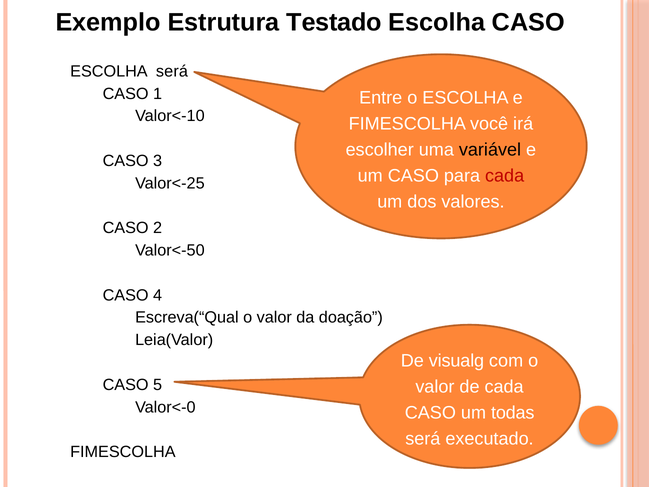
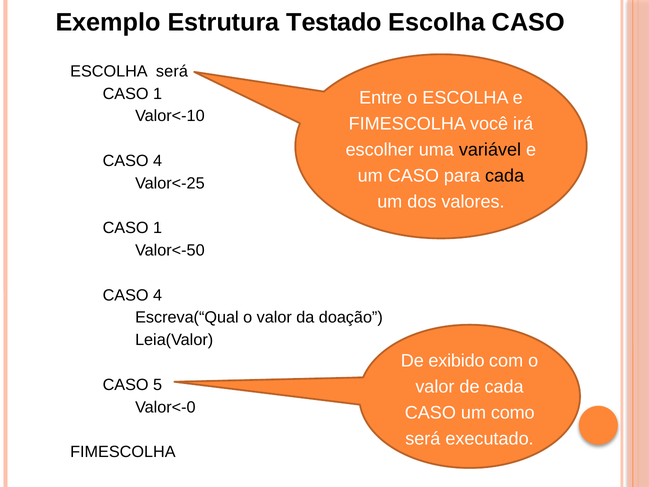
3 at (158, 161): 3 -> 4
cada at (505, 176) colour: red -> black
2 at (158, 228): 2 -> 1
visualg: visualg -> exibido
todas: todas -> como
